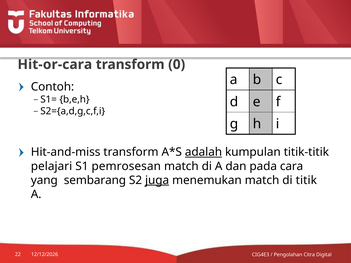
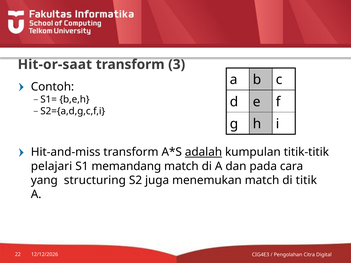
Hit-or-cara: Hit-or-cara -> Hit-or-saat
0: 0 -> 3
pemrosesan: pemrosesan -> memandang
sembarang: sembarang -> structuring
juga underline: present -> none
